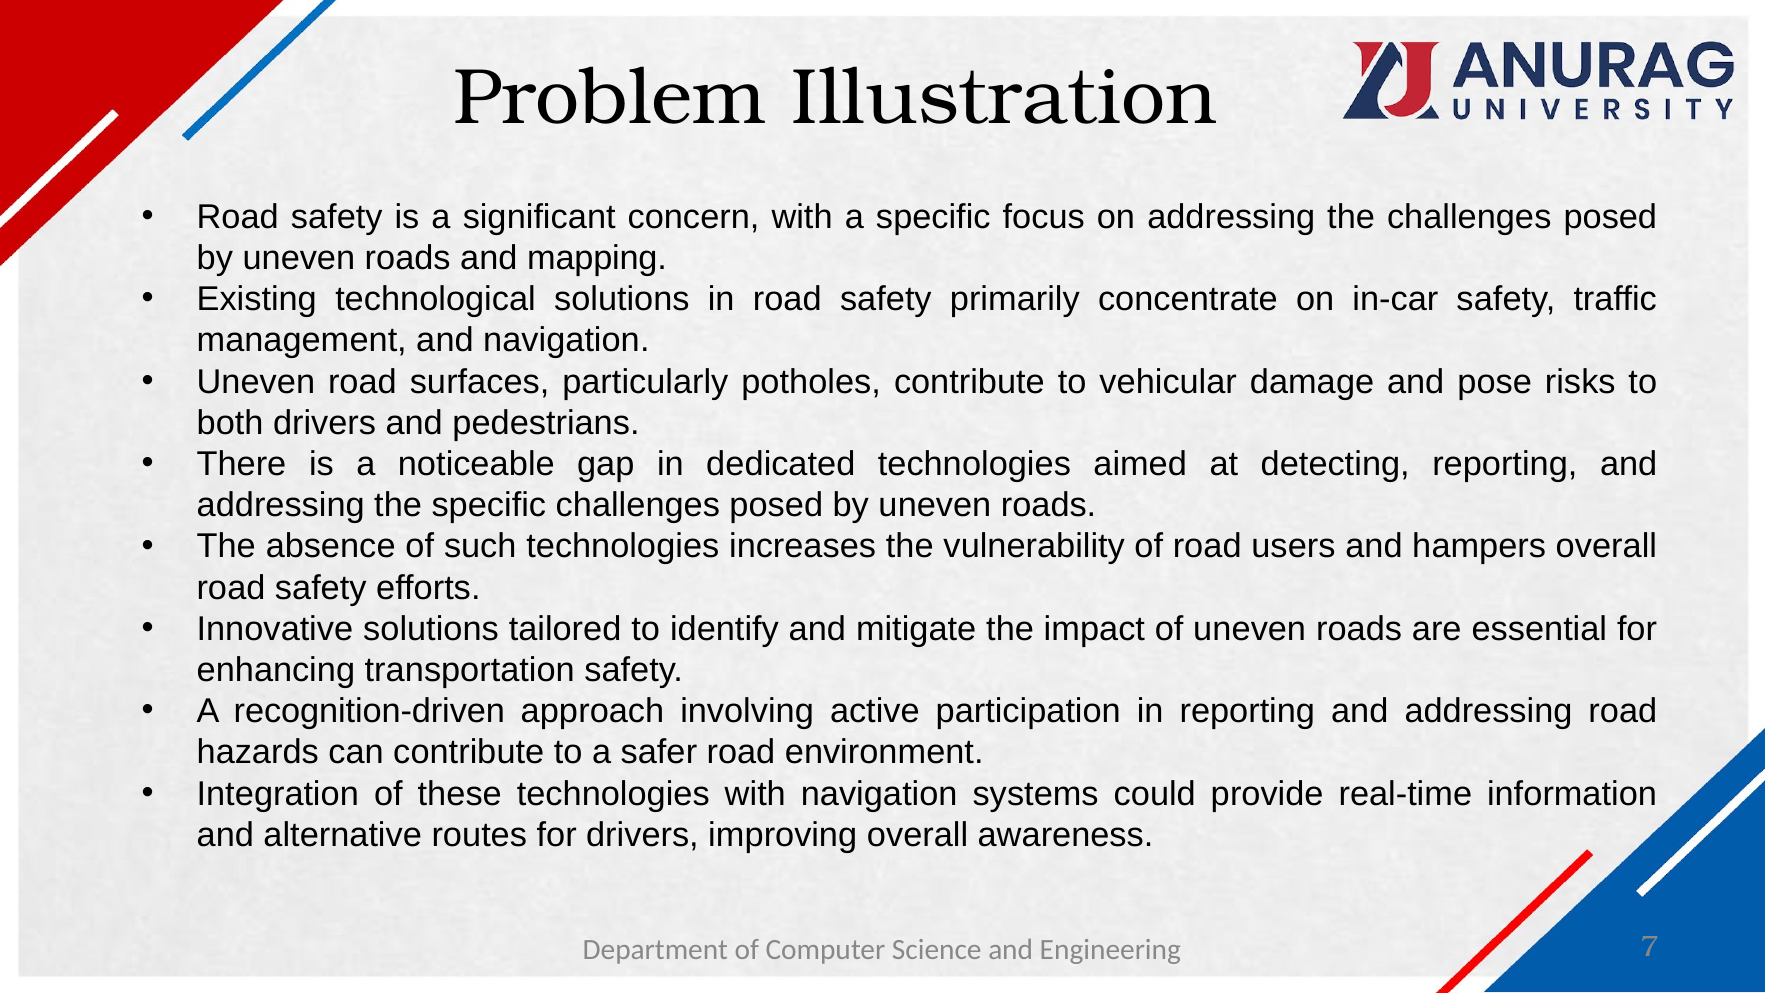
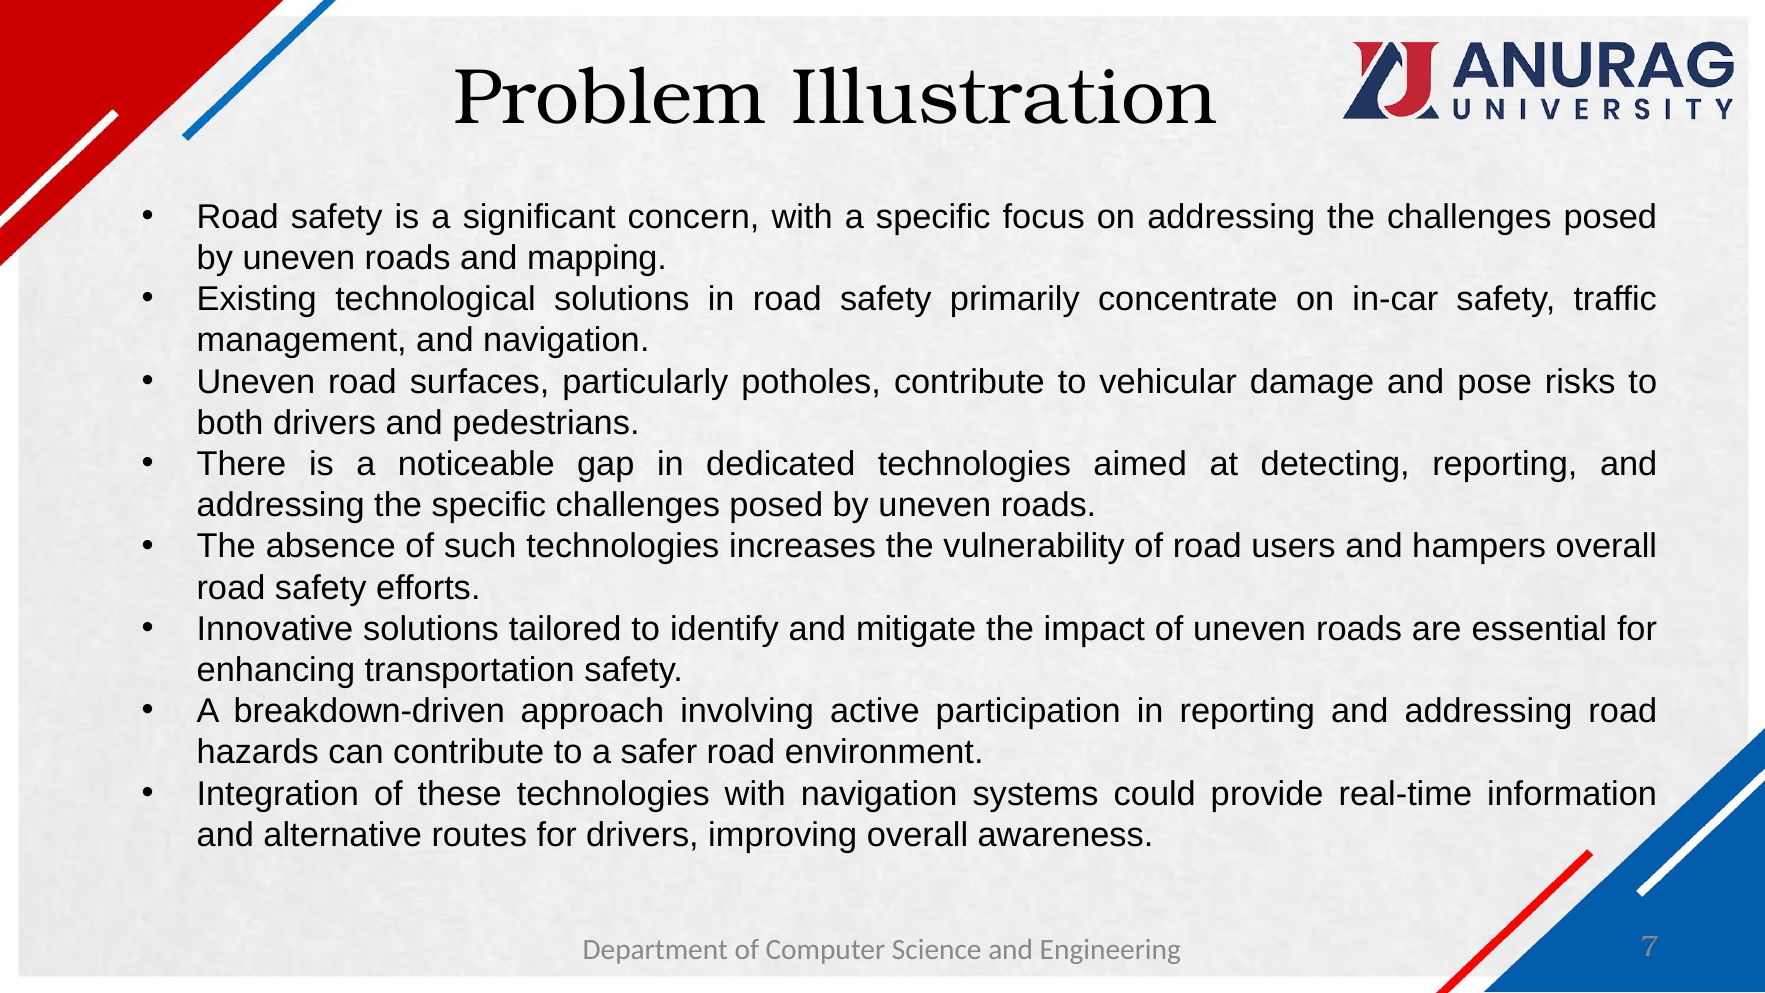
recognition-driven: recognition-driven -> breakdown-driven
